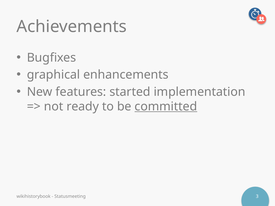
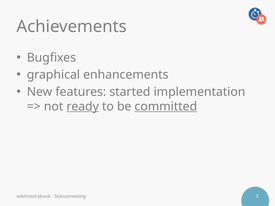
ready underline: none -> present
